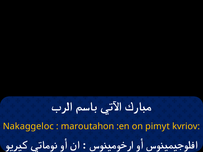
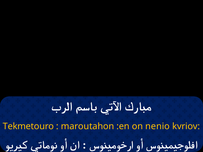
Nakaggeloc: Nakaggeloc -> Tekmetouro
pimyt: pimyt -> nenio
